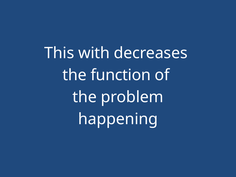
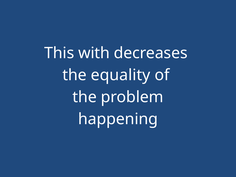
function: function -> equality
